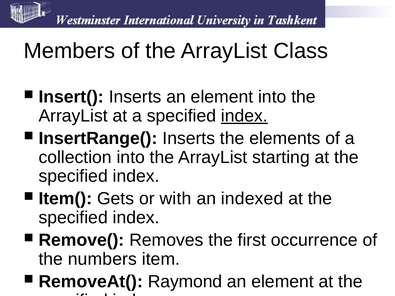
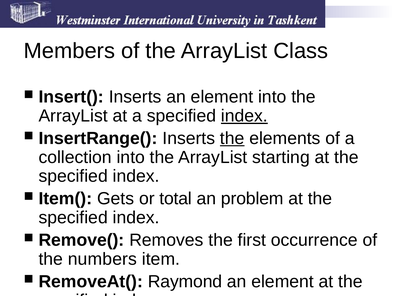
the at (232, 138) underline: none -> present
with: with -> total
indexed: indexed -> problem
